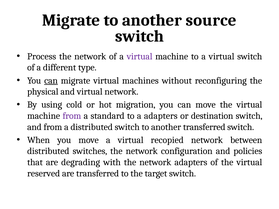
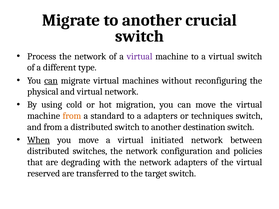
source: source -> crucial
from at (72, 116) colour: purple -> orange
destination: destination -> techniques
another transferred: transferred -> destination
When underline: none -> present
recopied: recopied -> initiated
